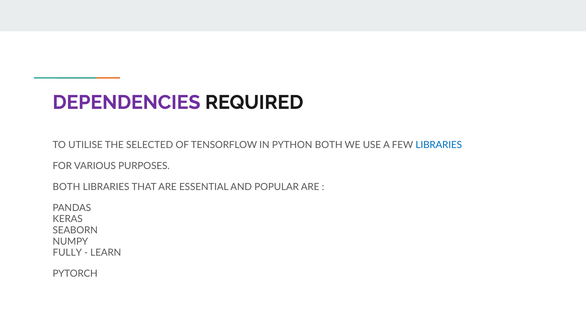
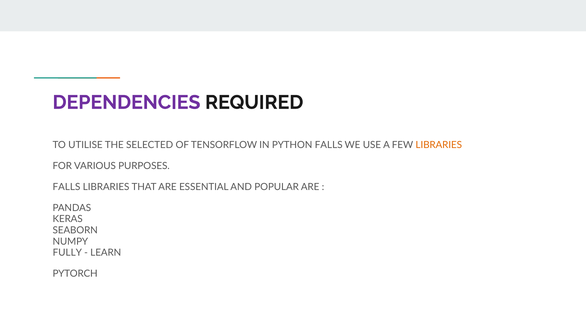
PYTHON BOTH: BOTH -> FALLS
LIBRARIES at (439, 145) colour: blue -> orange
BOTH at (66, 187): BOTH -> FALLS
